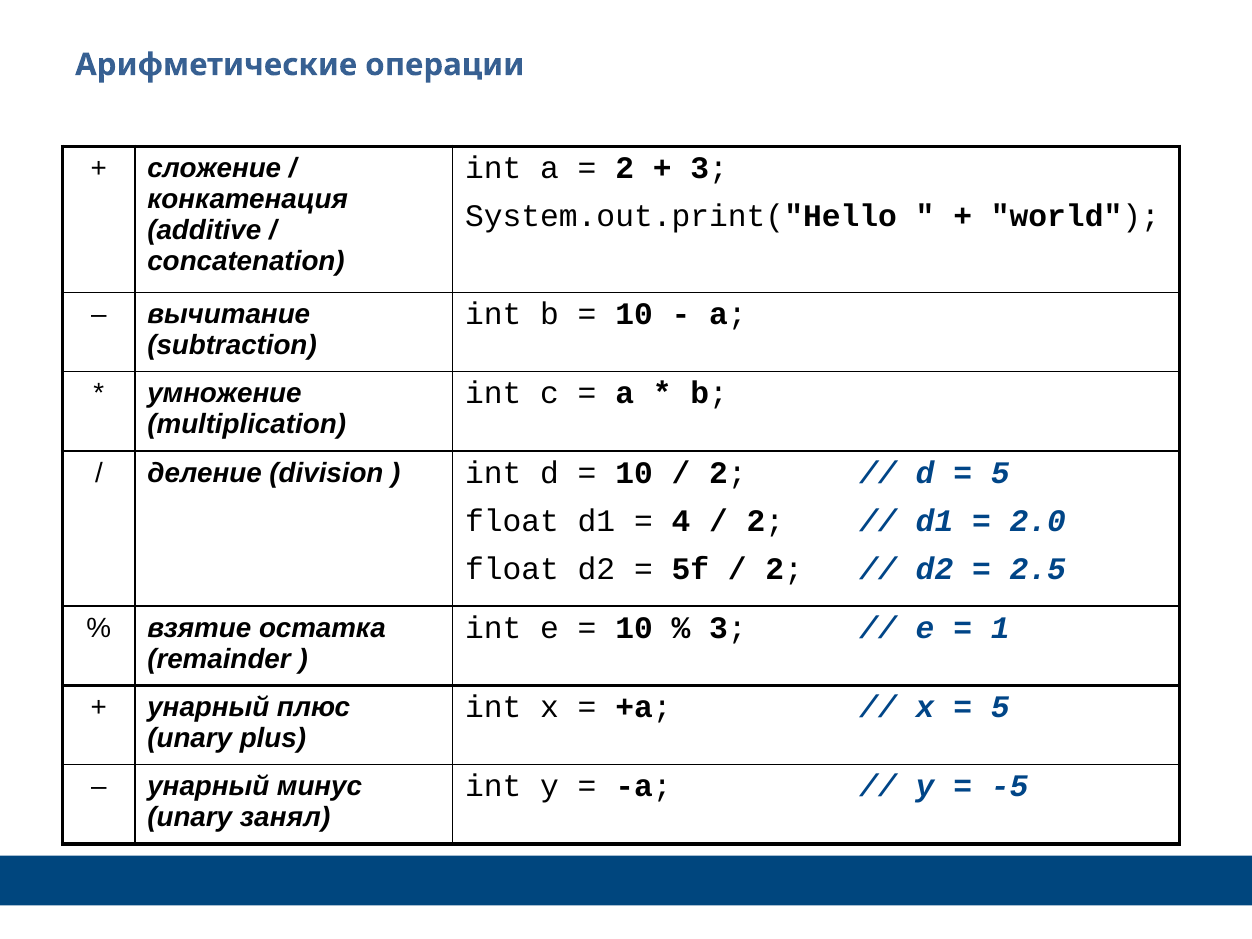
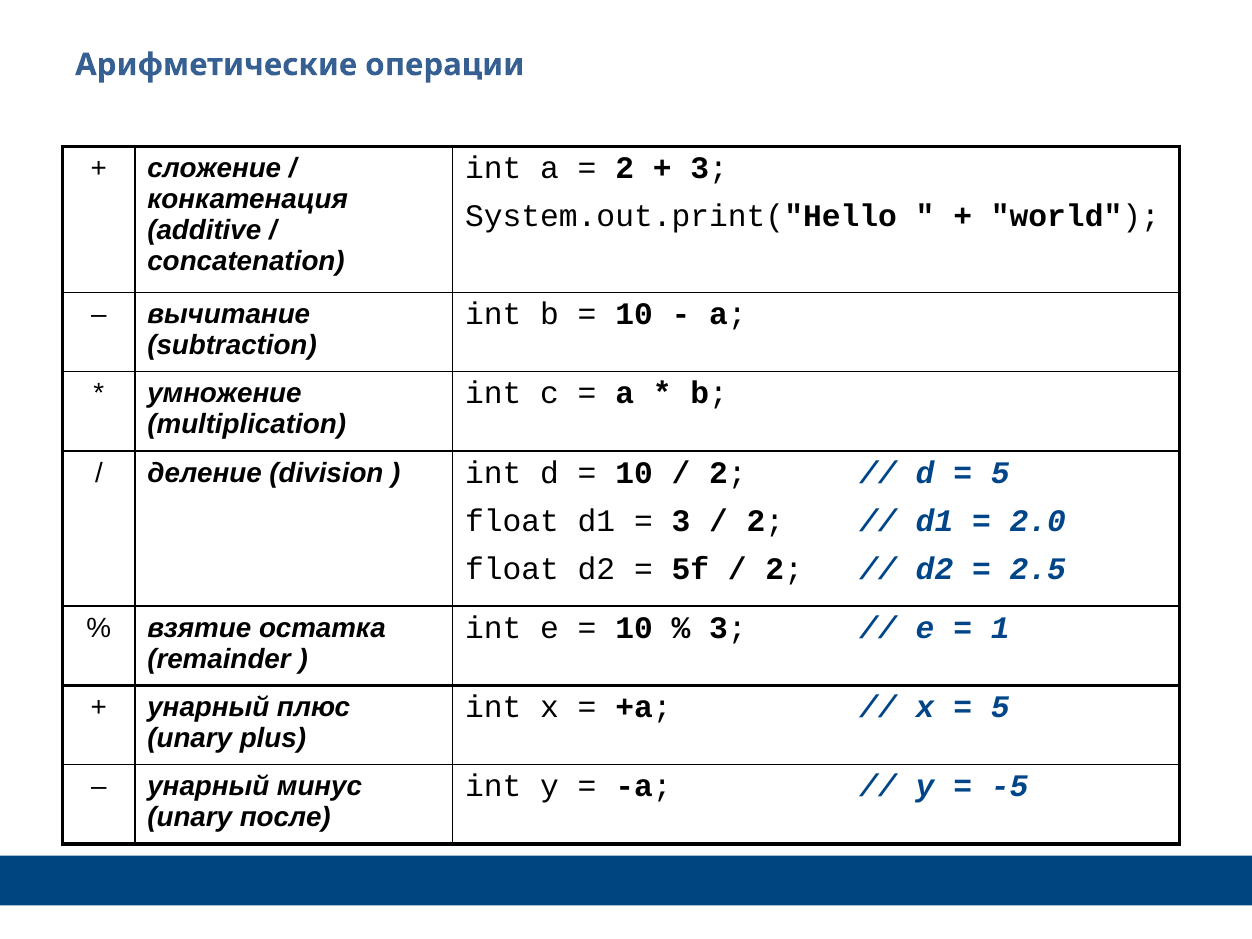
4 at (681, 521): 4 -> 3
занял: занял -> после
